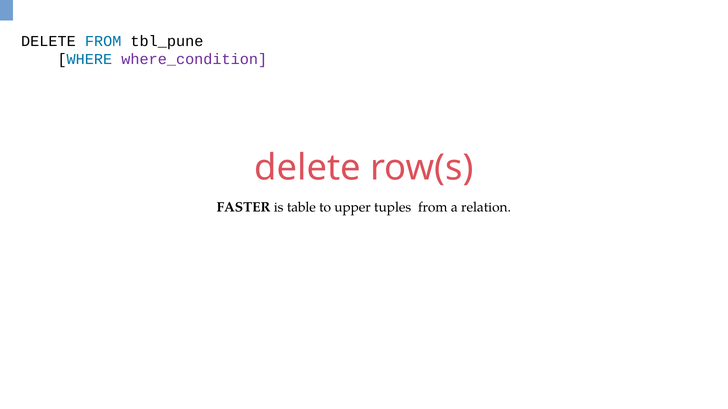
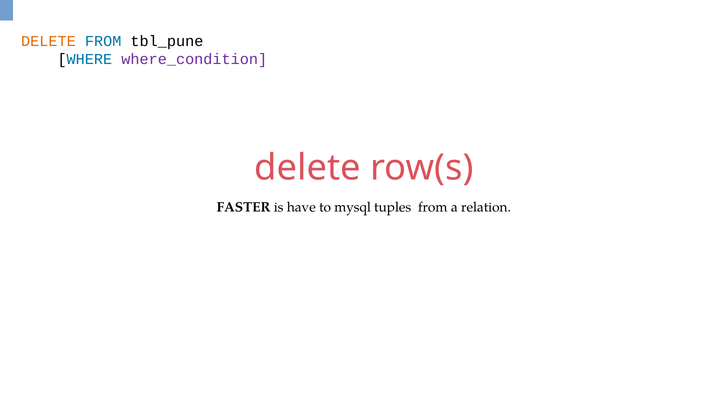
DELETE at (48, 41) colour: black -> orange
table: table -> have
upper: upper -> mysql
